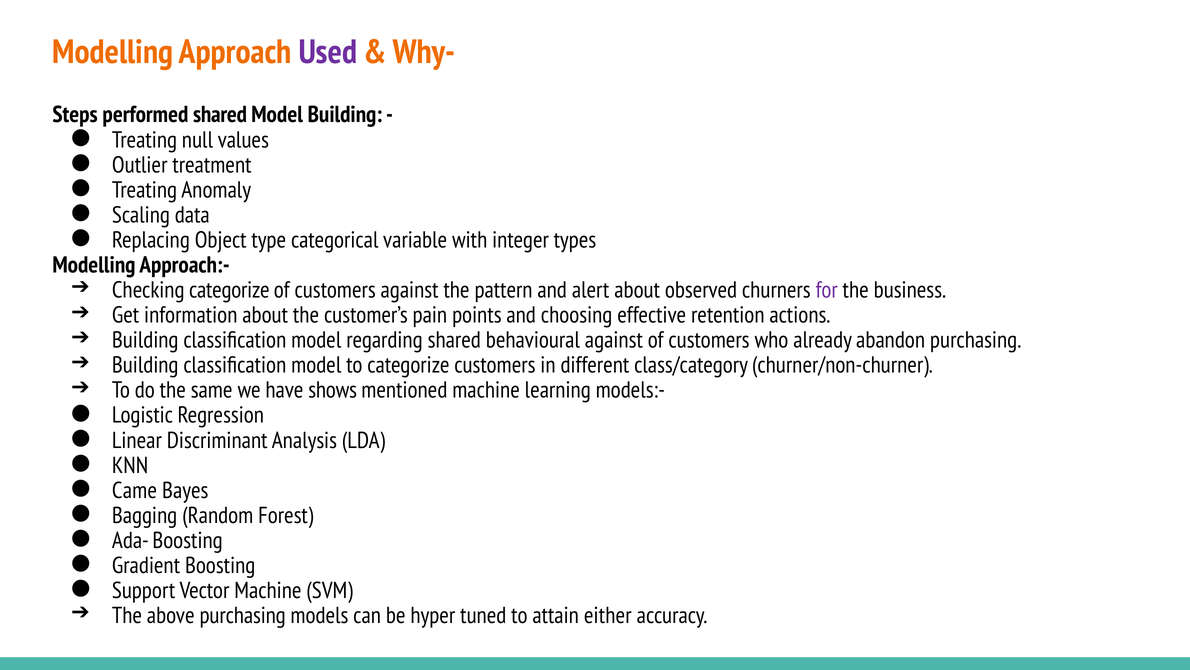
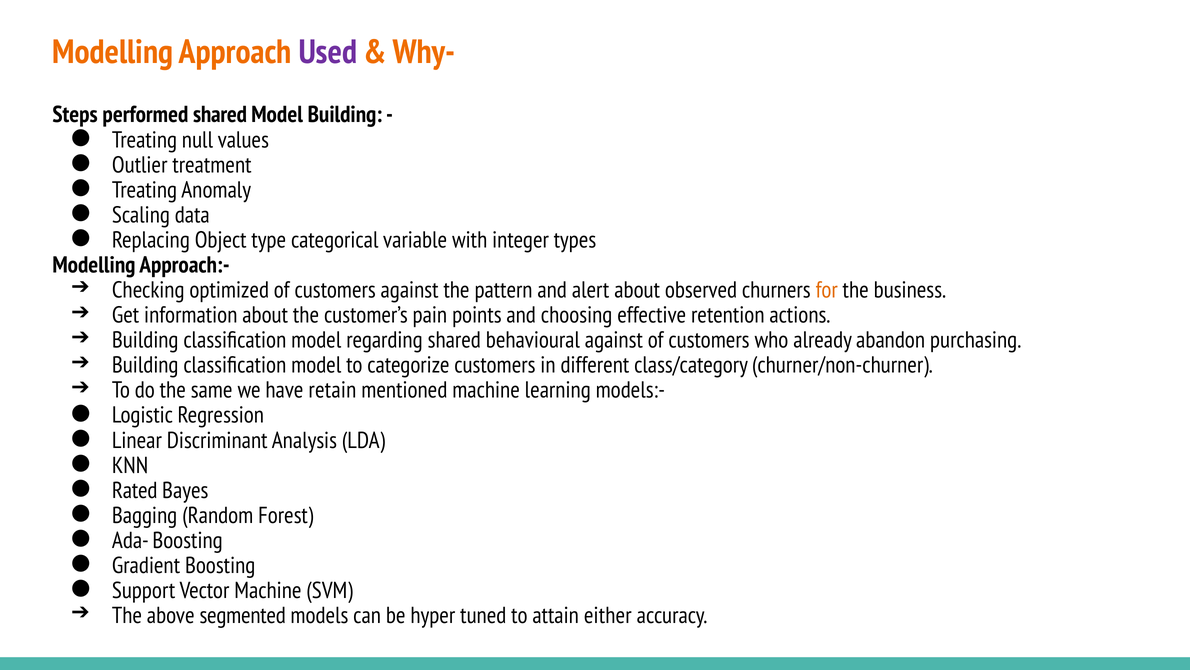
Checking categorize: categorize -> optimized
for colour: purple -> orange
shows: shows -> retain
Came: Came -> Rated
above purchasing: purchasing -> segmented
